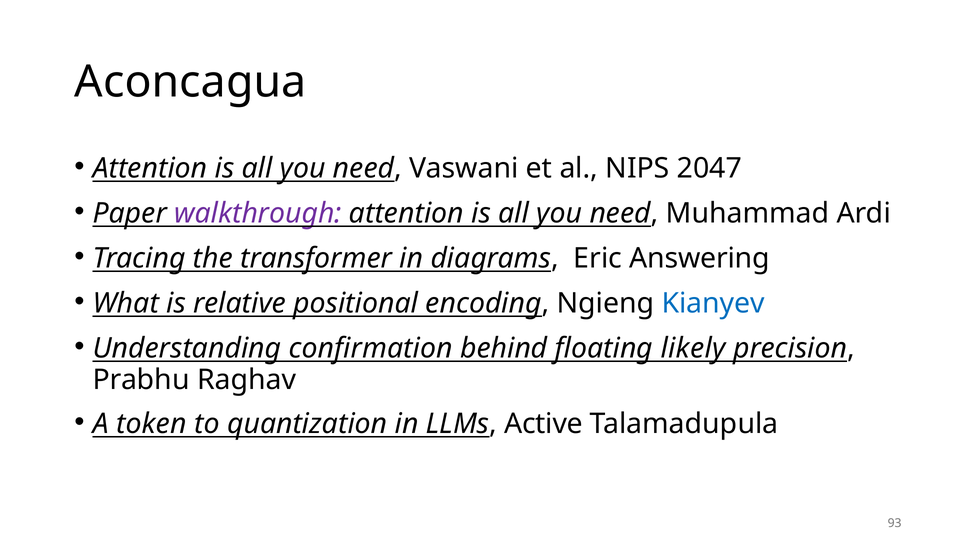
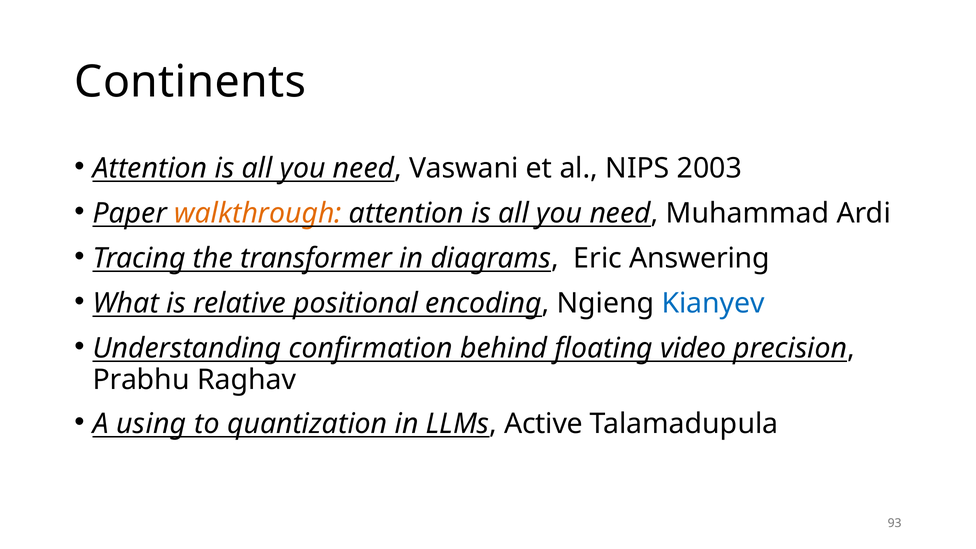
Aconcagua: Aconcagua -> Continents
2047: 2047 -> 2003
walkthrough colour: purple -> orange
likely: likely -> video
token: token -> using
